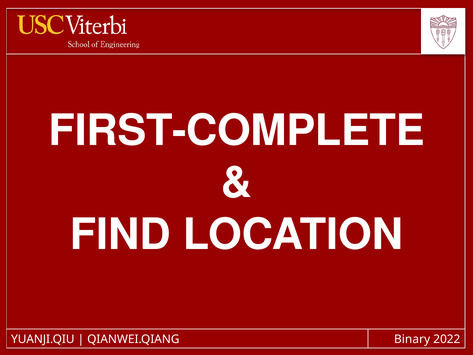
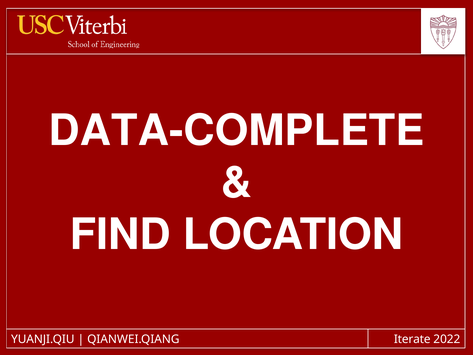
FIRST-COMPLETE: FIRST-COMPLETE -> DATA-COMPLETE
Binary: Binary -> Iterate
